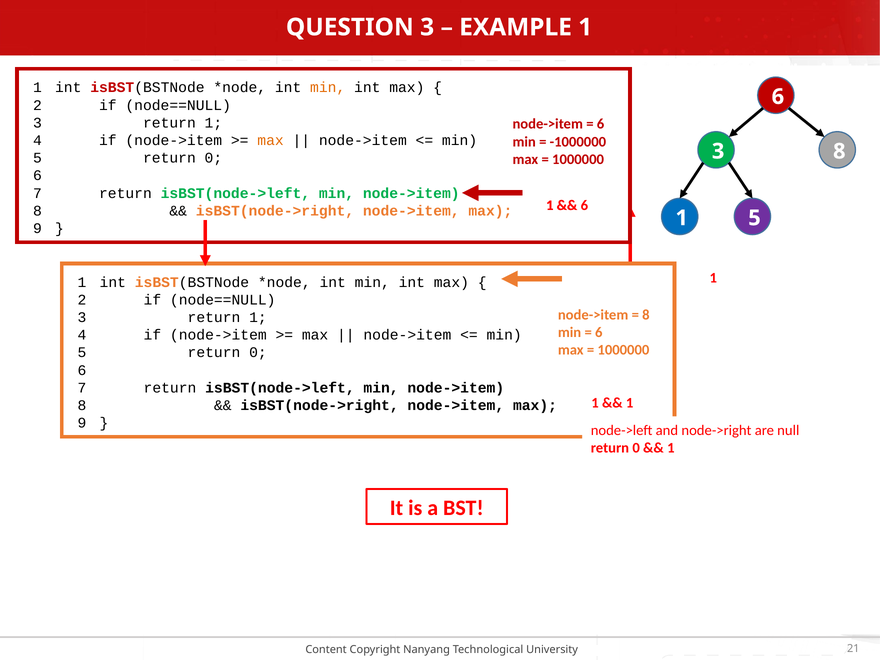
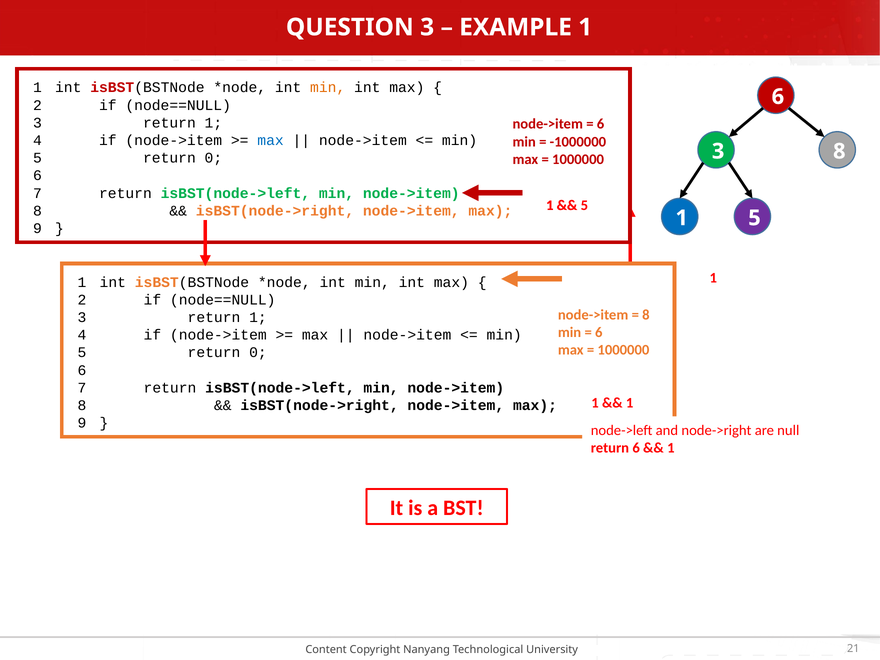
max at (271, 140) colour: orange -> blue
6 at (584, 206): 6 -> 5
0 at (636, 448): 0 -> 6
